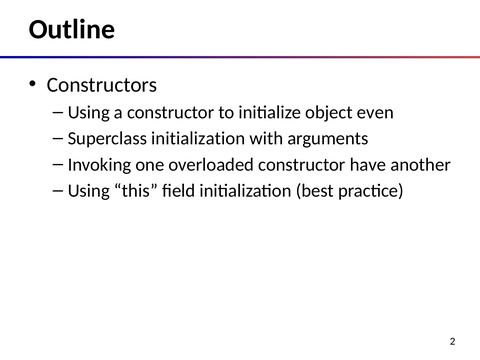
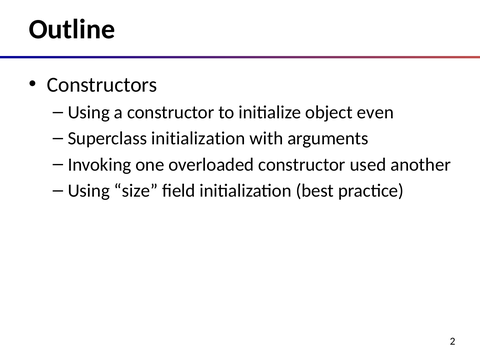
have: have -> used
this: this -> size
